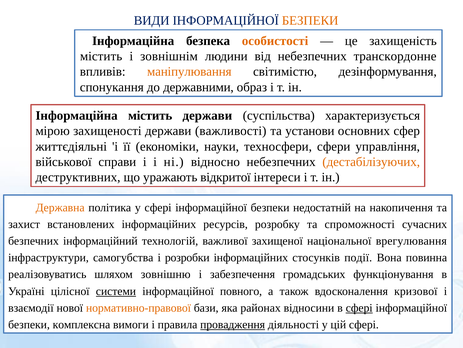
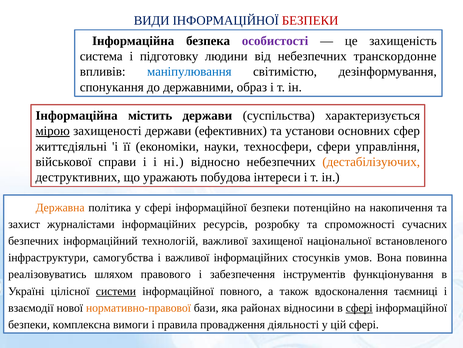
БЕЗПЕКИ at (310, 20) colour: orange -> red
особистості colour: orange -> purple
містить at (101, 56): містить -> система
зовнішнім: зовнішнім -> підготовку
маніпулювання colour: orange -> blue
мірою underline: none -> present
важливості: важливості -> ефективних
відкритої: відкритої -> побудова
недостатній: недостатній -> потенційно
встановлених: встановлених -> журналістами
врегулювання: врегулювання -> встановленого
і розробки: розробки -> важливої
події: події -> умов
зовнішню: зовнішню -> правового
громадських: громадських -> інструментів
кризової: кризової -> таємниці
провадження underline: present -> none
